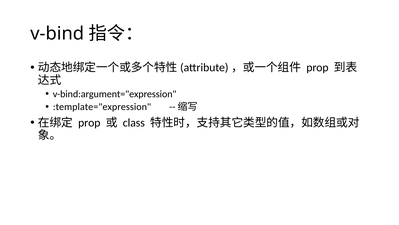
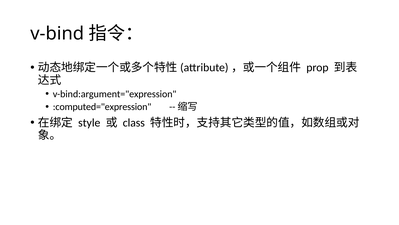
:template="expression: :template="expression -> :computed="expression
prop at (89, 122): prop -> style
